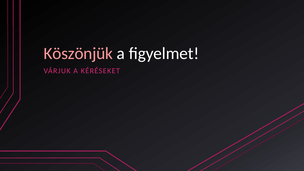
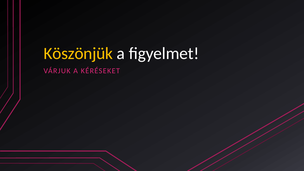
Köszönjük colour: pink -> yellow
